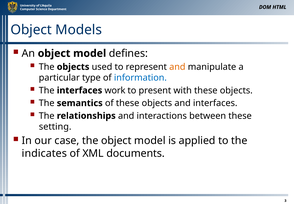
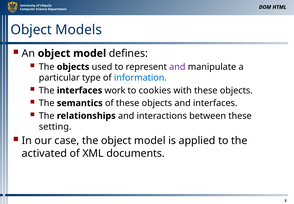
and at (177, 67) colour: orange -> purple
present: present -> cookies
indicates: indicates -> activated
